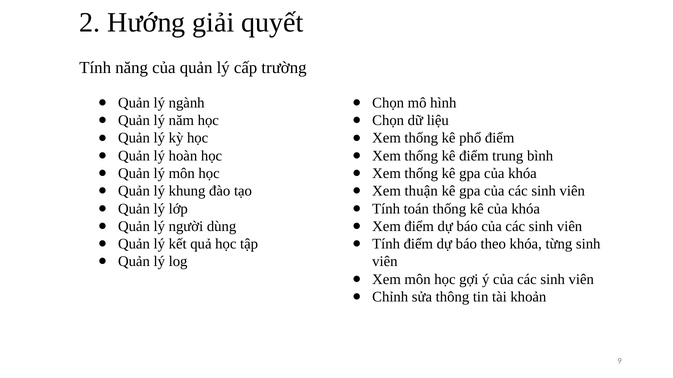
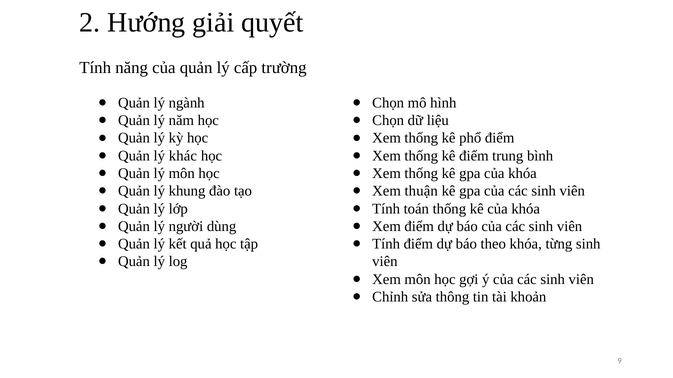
hoàn: hoàn -> khác
